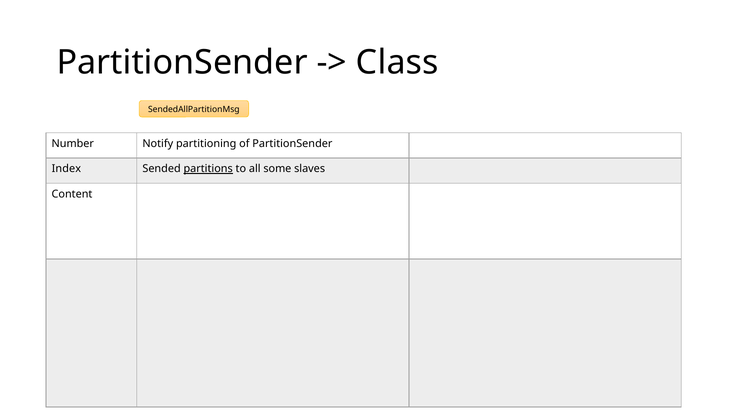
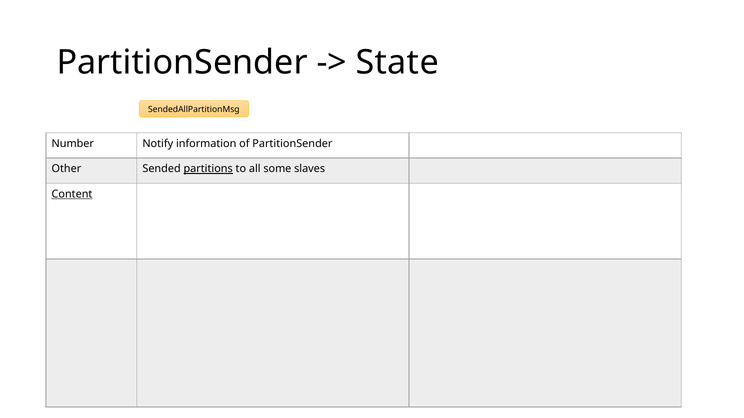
Class: Class -> State
partitioning: partitioning -> information
Index: Index -> Other
Content underline: none -> present
